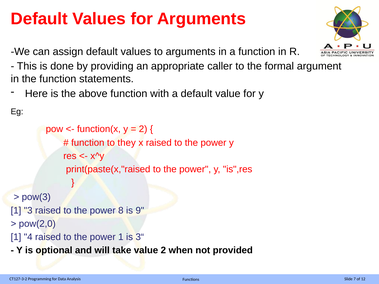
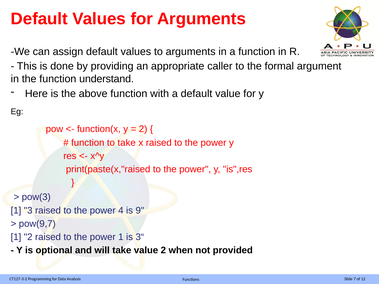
statements: statements -> understand
to they: they -> take
8: 8 -> 4
pow(2,0: pow(2,0 -> pow(9,7
1 4: 4 -> 2
